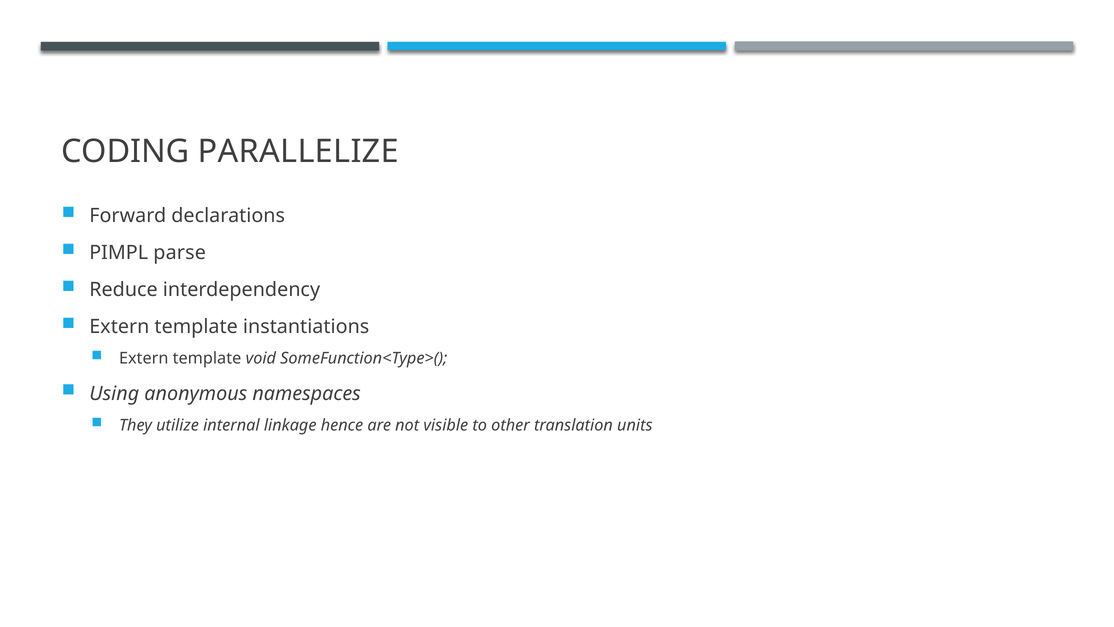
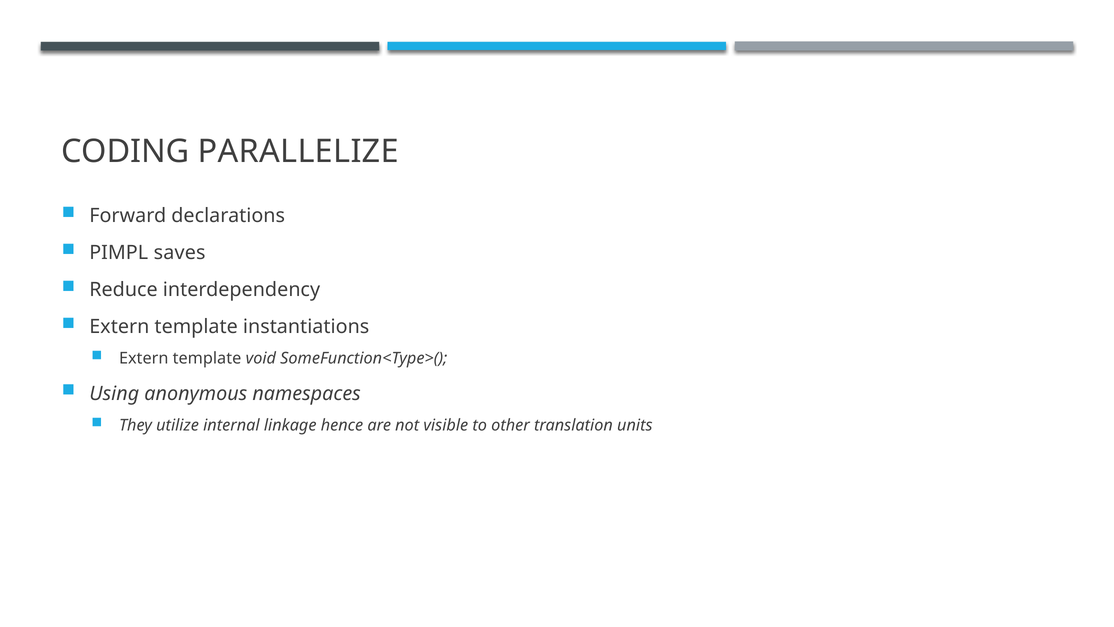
parse: parse -> saves
